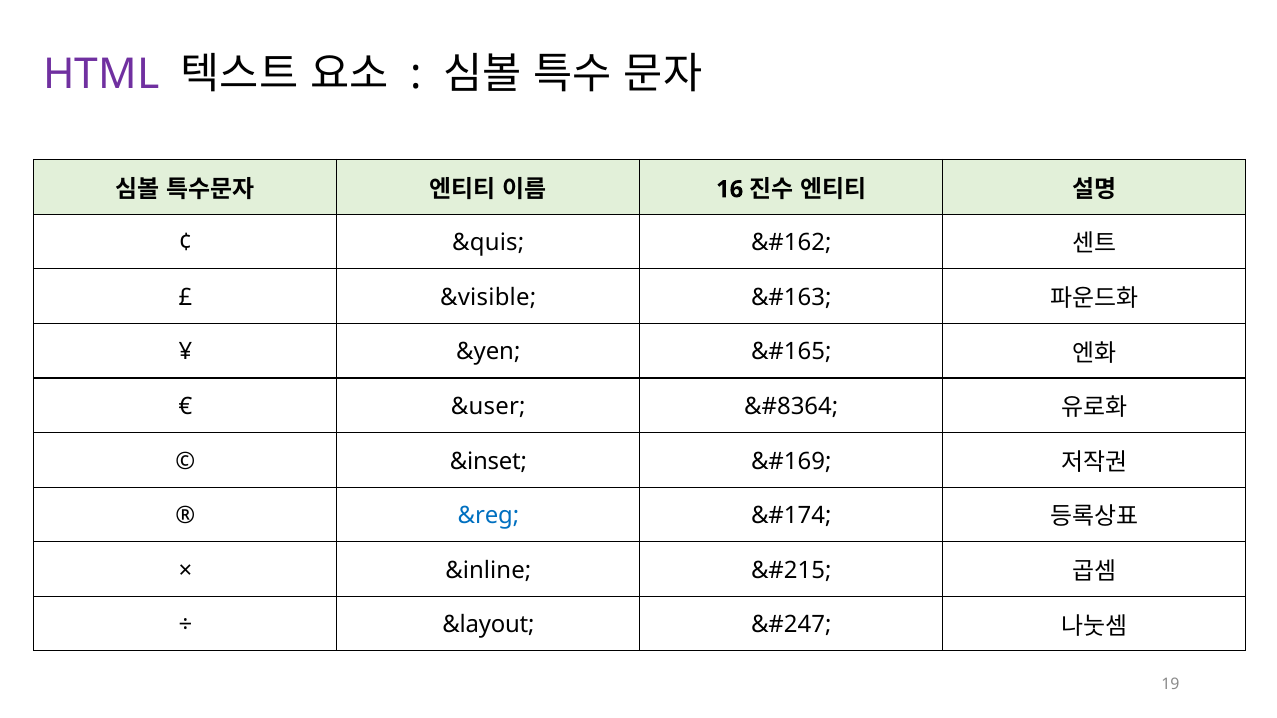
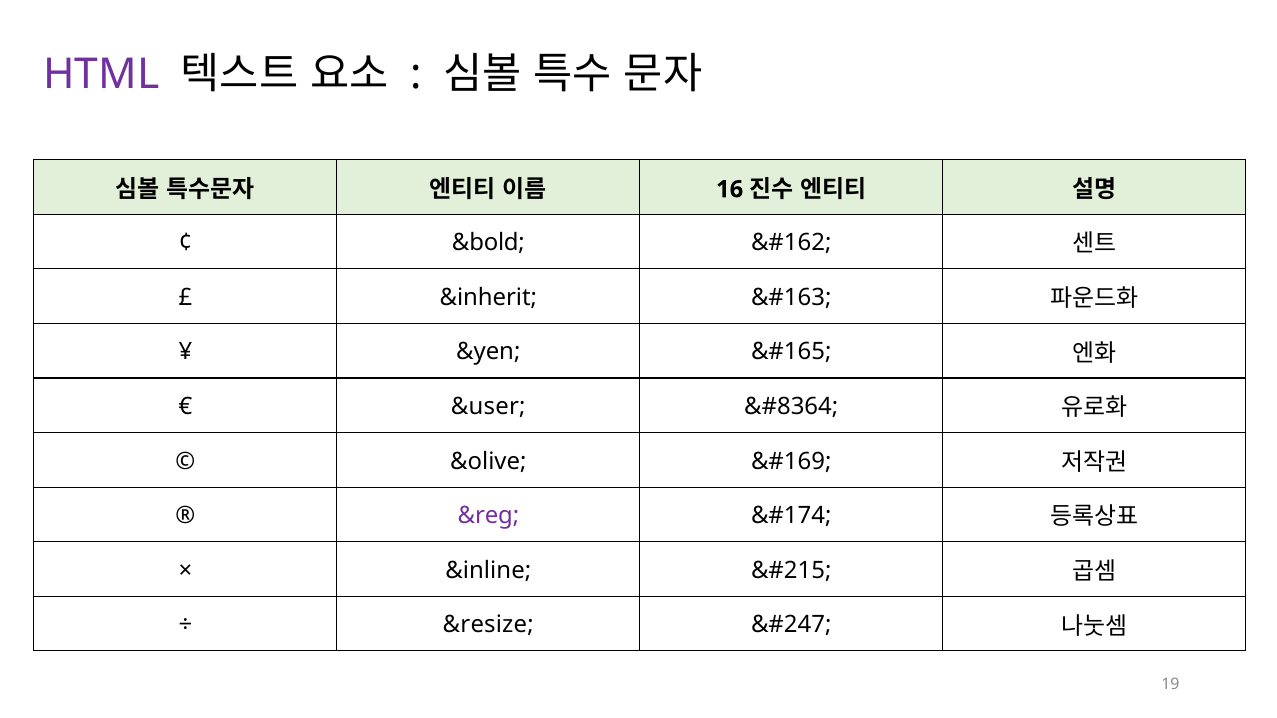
&quis: &quis -> &bold
&visible: &visible -> &inherit
&inset: &inset -> &olive
&reg colour: blue -> purple
&layout: &layout -> &resize
